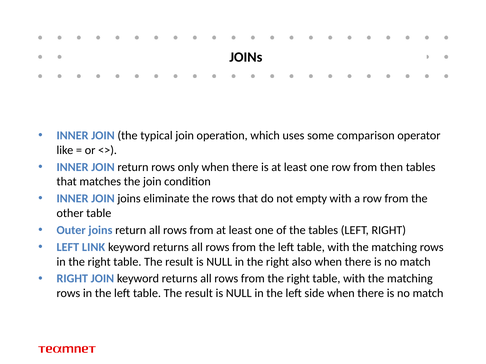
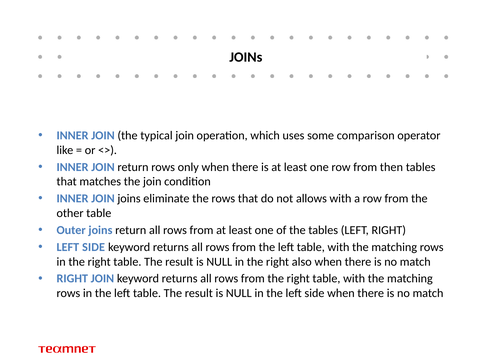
empty: empty -> allows
LINK at (94, 247): LINK -> SIDE
